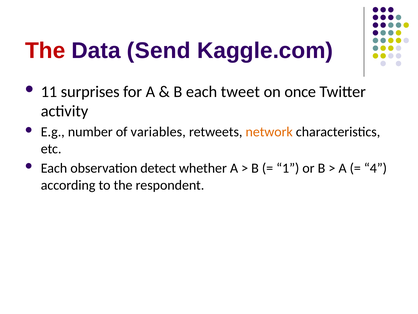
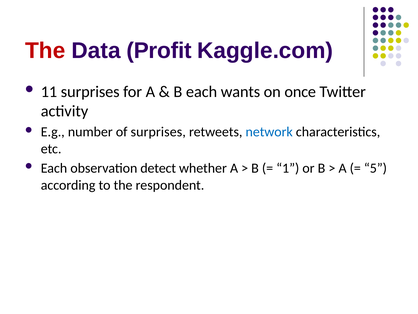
Send: Send -> Profit
tweet: tweet -> wants
of variables: variables -> surprises
network colour: orange -> blue
4: 4 -> 5
